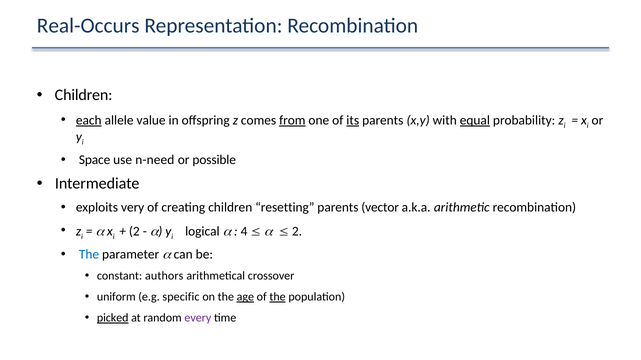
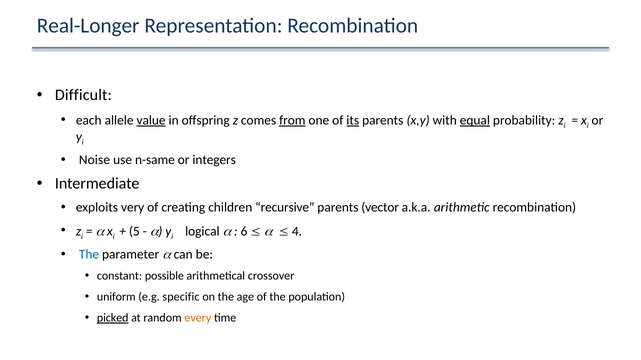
Real-Occurs: Real-Occurs -> Real-Longer
Children at (84, 95): Children -> Difficult
each underline: present -> none
value underline: none -> present
Space: Space -> Noise
n-need: n-need -> n-same
possible: possible -> integers
resetting: resetting -> recursive
2 at (134, 232): 2 -> 5
4: 4 -> 6
2 at (297, 232): 2 -> 4
authors: authors -> possible
age underline: present -> none
the at (278, 297) underline: present -> none
every colour: purple -> orange
